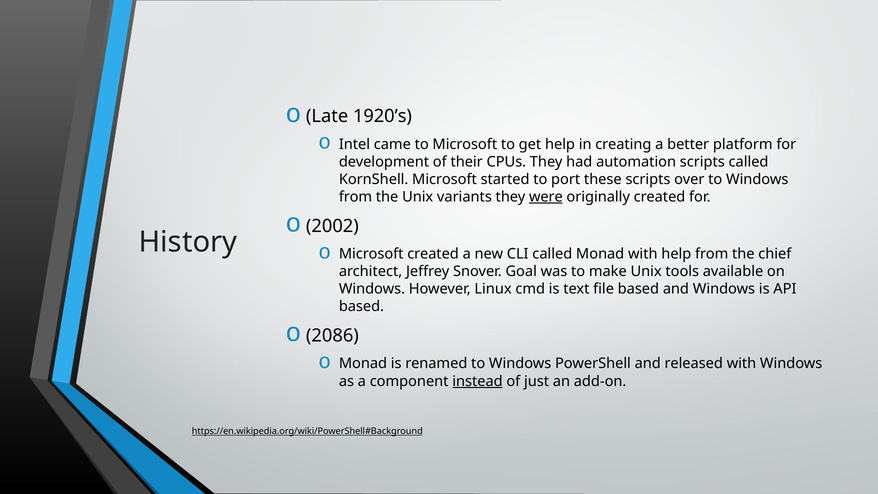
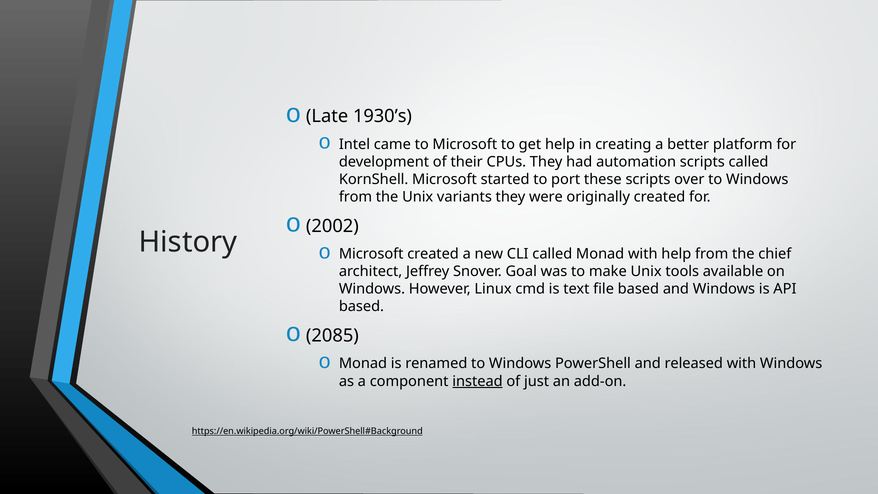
1920’s: 1920’s -> 1930’s
were underline: present -> none
2086: 2086 -> 2085
